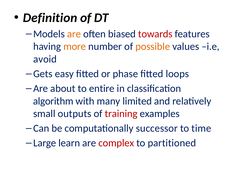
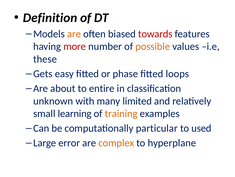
more colour: orange -> red
avoid: avoid -> these
algorithm: algorithm -> unknown
outputs: outputs -> learning
training colour: red -> orange
successor: successor -> particular
time: time -> used
learn: learn -> error
complex colour: red -> orange
partitioned: partitioned -> hyperplane
